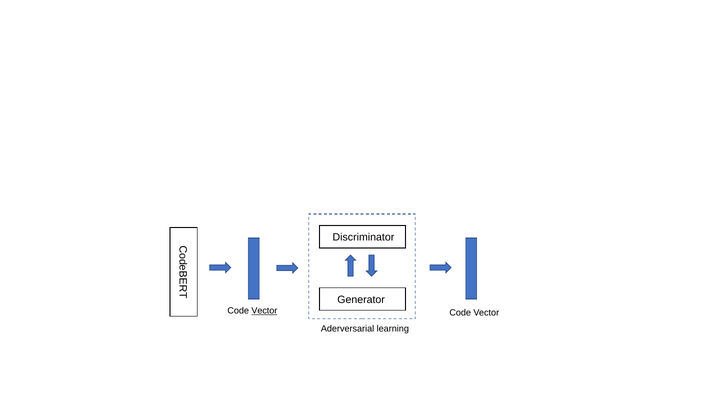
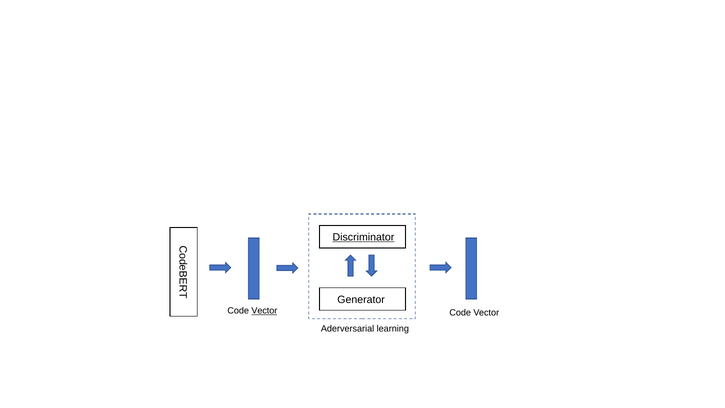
Discriminator underline: none -> present
